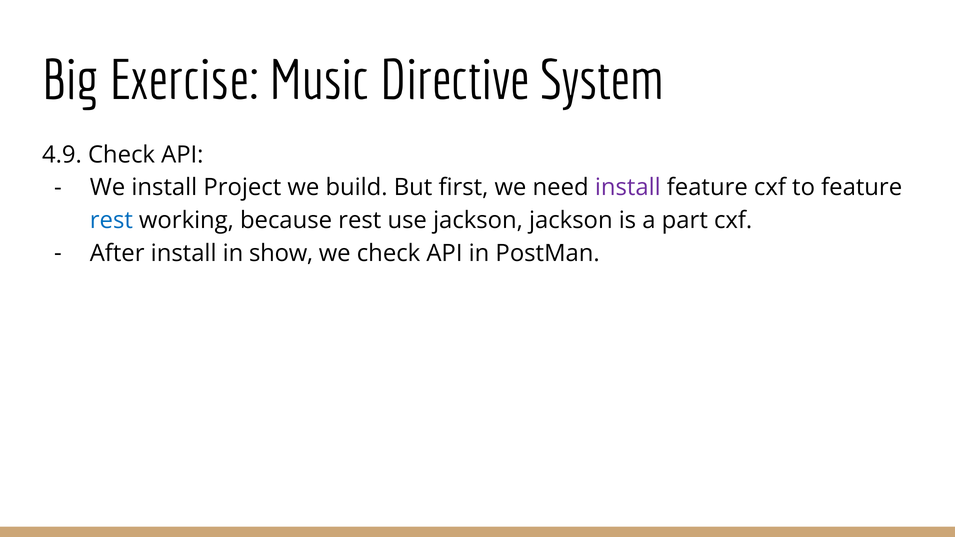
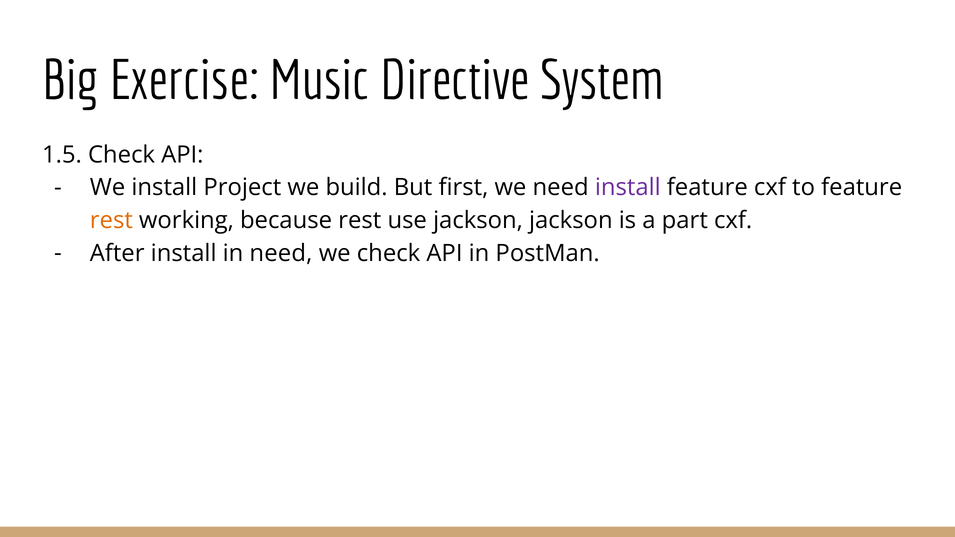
4.9: 4.9 -> 1.5
rest at (111, 221) colour: blue -> orange
in show: show -> need
